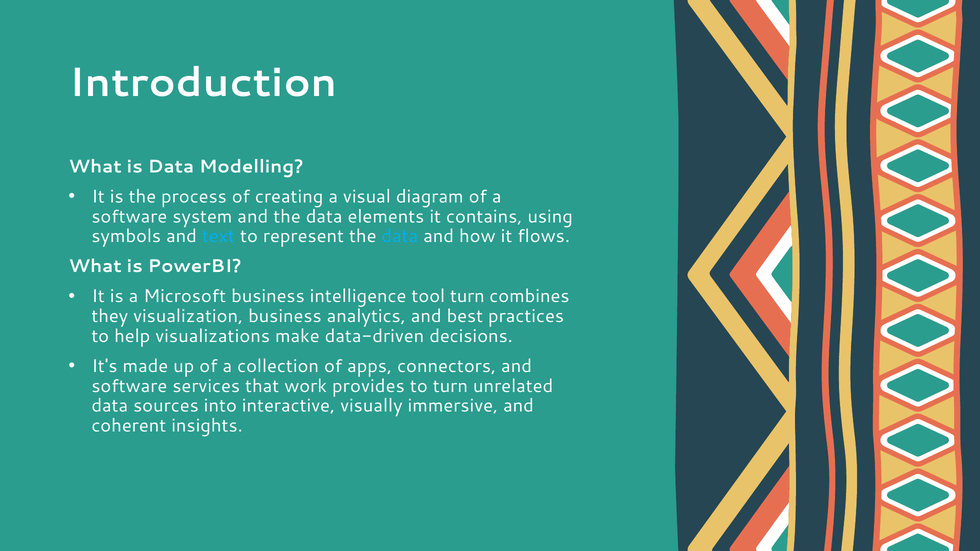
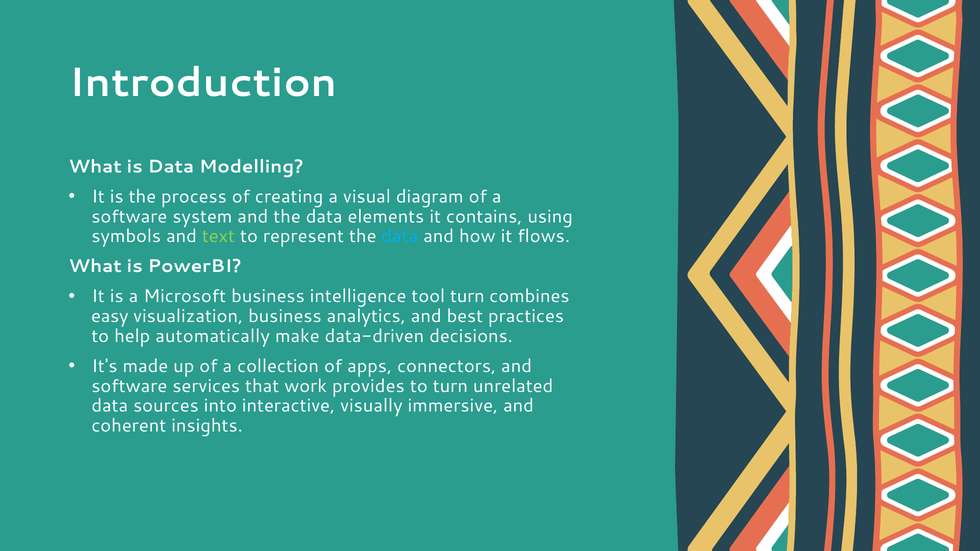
text colour: light blue -> light green
they: they -> easy
visualizations: visualizations -> automatically
